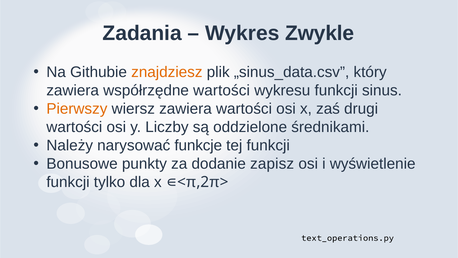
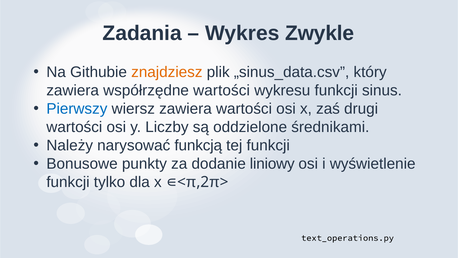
Pierwszy colour: orange -> blue
funkcje: funkcje -> funkcją
zapisz: zapisz -> liniowy
